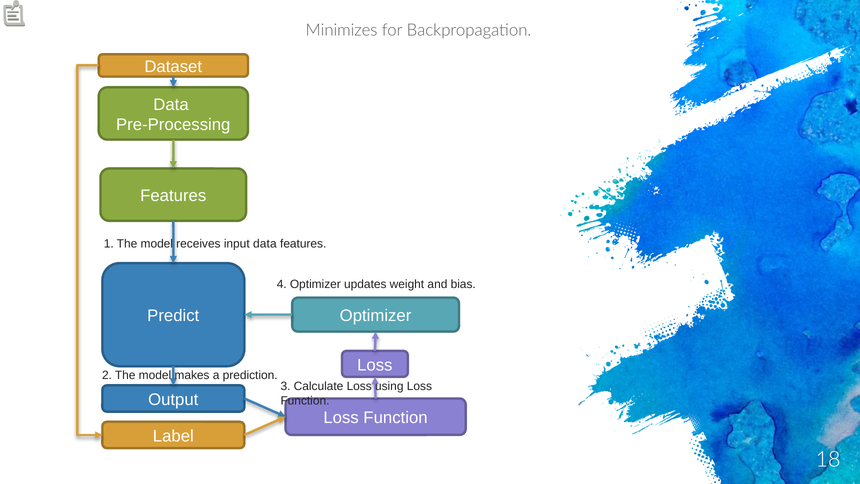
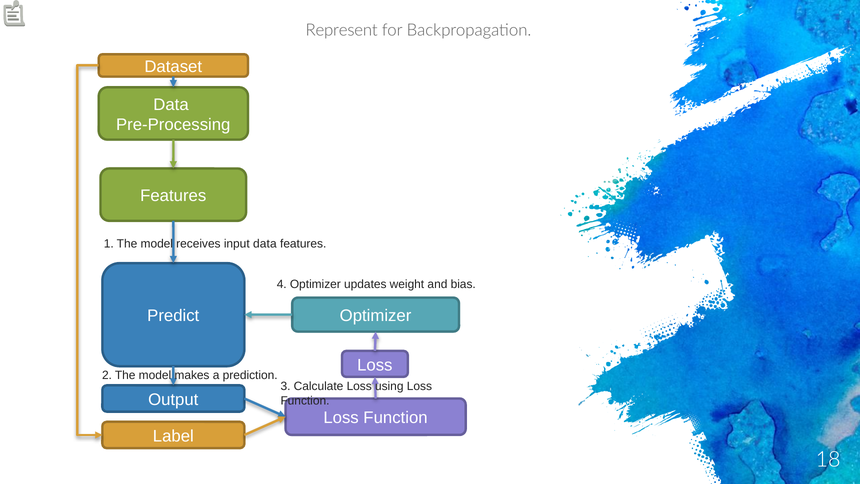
Minimizes: Minimizes -> Represent
